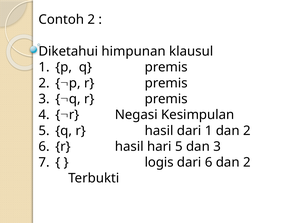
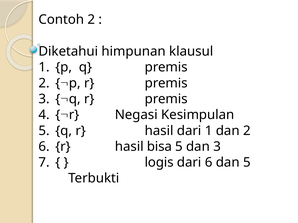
hari: hari -> bisa
6 dan 2: 2 -> 5
